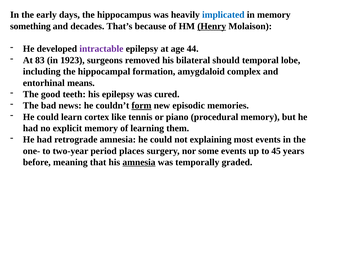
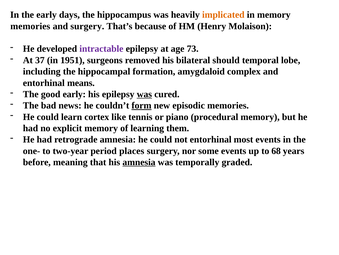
implicated colour: blue -> orange
something at (30, 26): something -> memories
and decades: decades -> surgery
Henry underline: present -> none
44: 44 -> 73
83: 83 -> 37
1923: 1923 -> 1951
good teeth: teeth -> early
was at (144, 94) underline: none -> present
not explaining: explaining -> entorhinal
45: 45 -> 68
